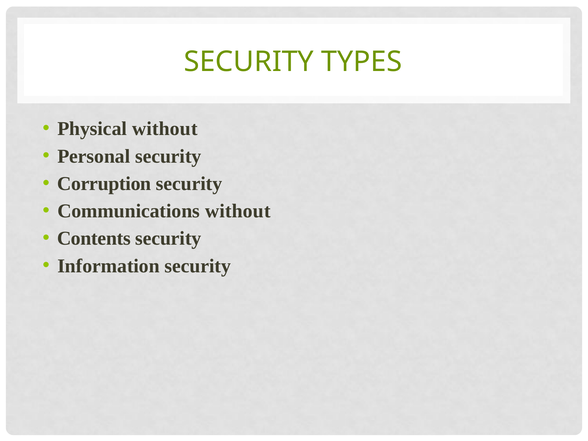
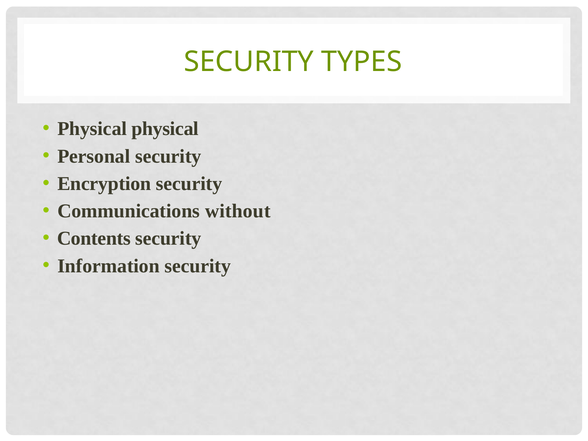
Physical without: without -> physical
Corruption: Corruption -> Encryption
